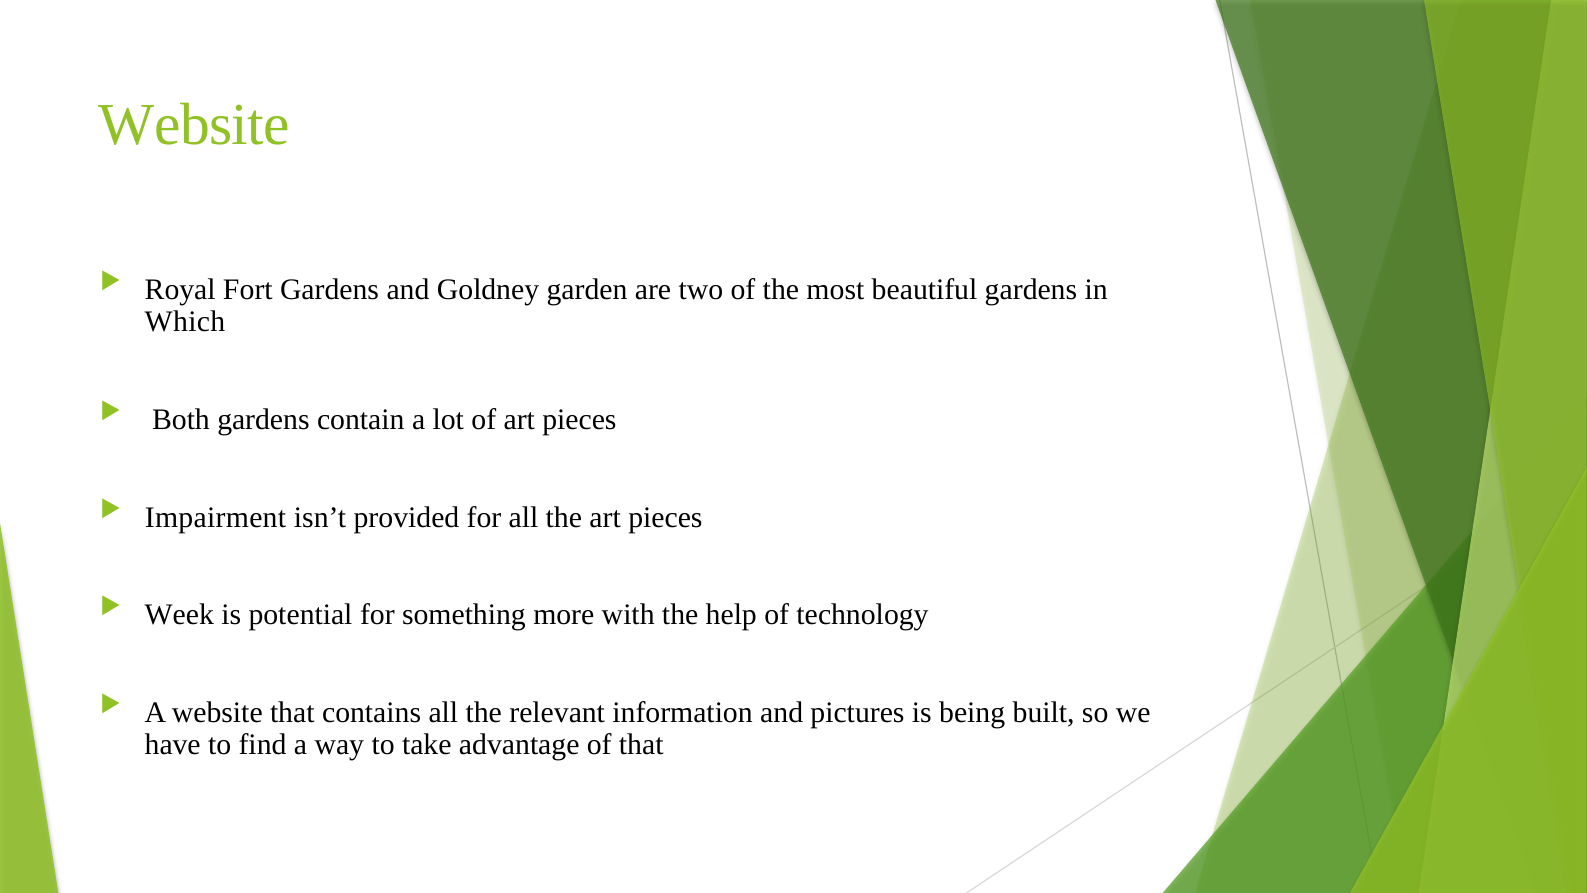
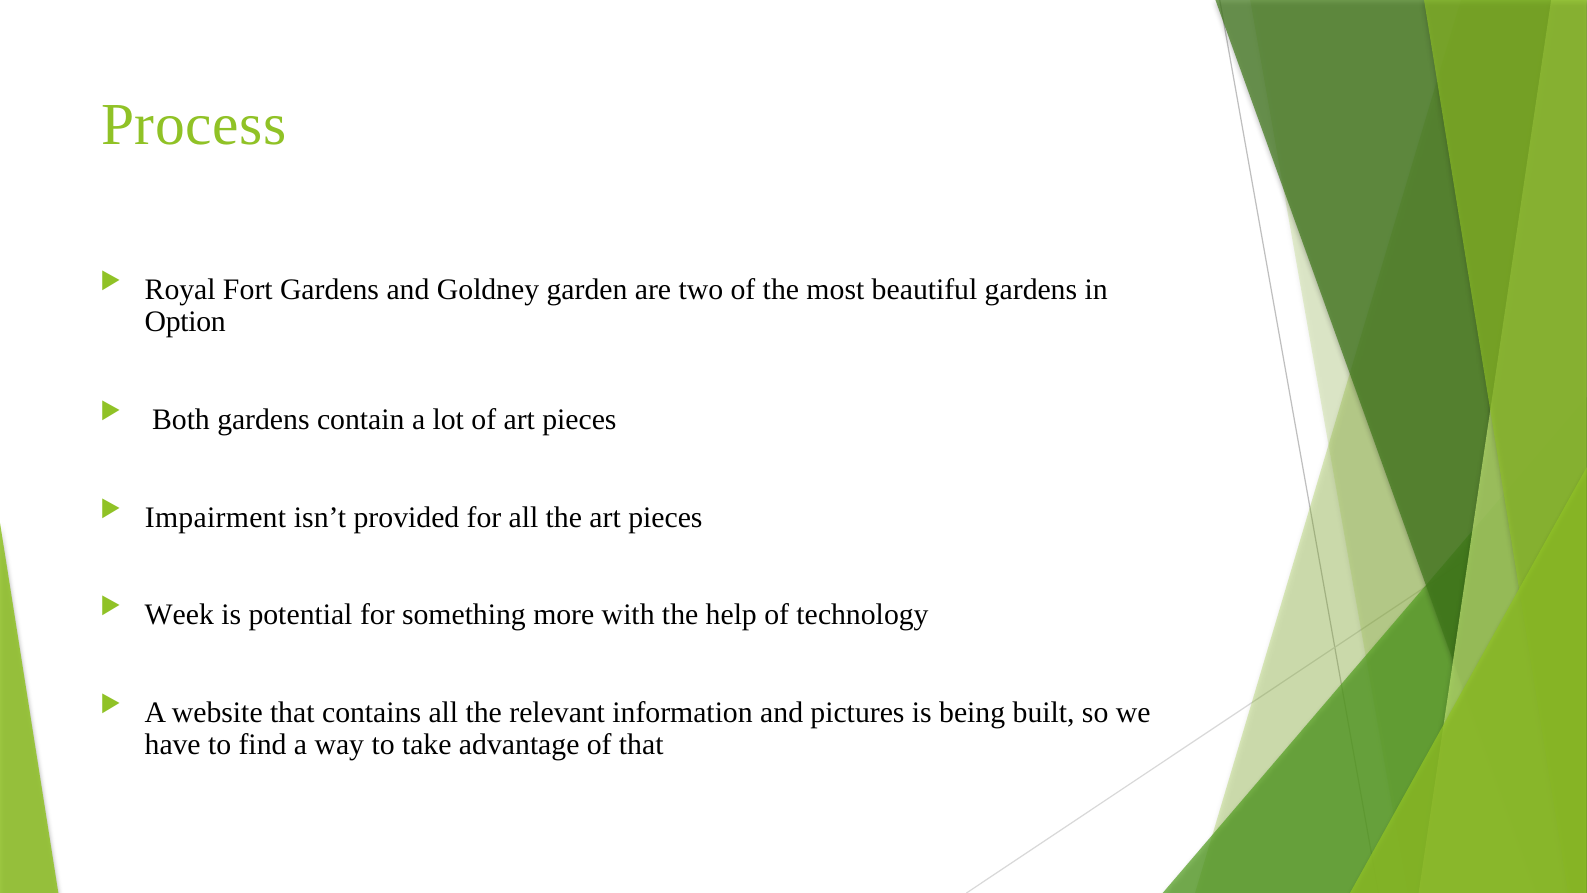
Website at (194, 125): Website -> Process
Which: Which -> Option
